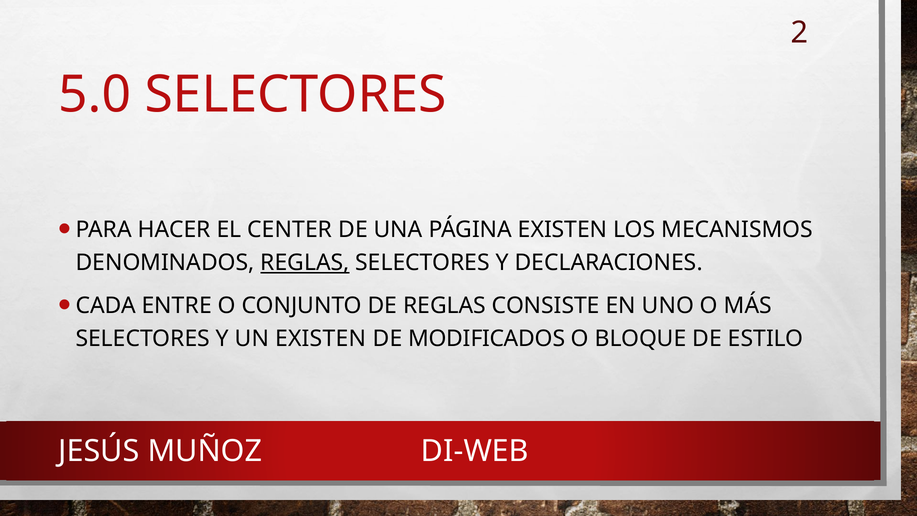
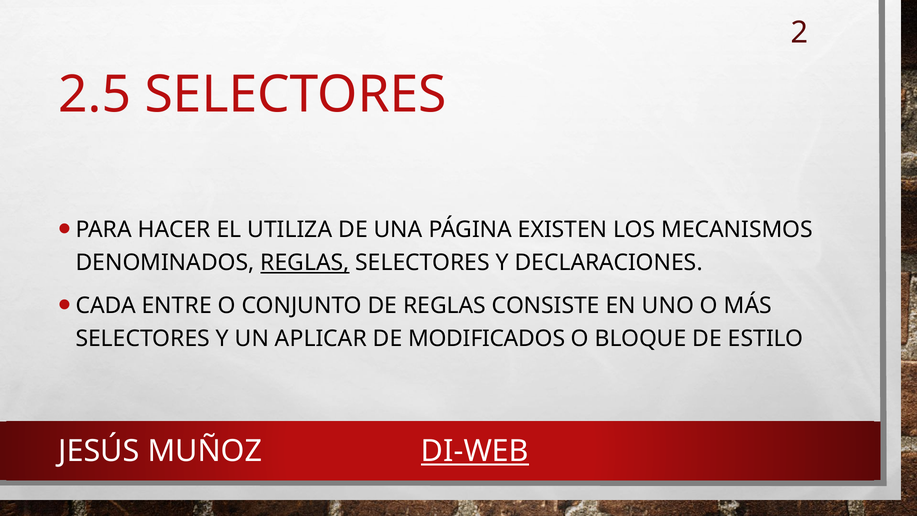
5.0: 5.0 -> 2.5
CENTER: CENTER -> UTILIZA
UN EXISTEN: EXISTEN -> APLICAR
DI-WEB underline: none -> present
